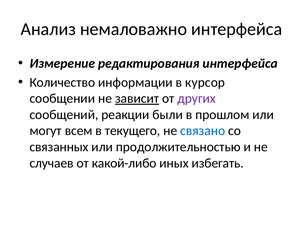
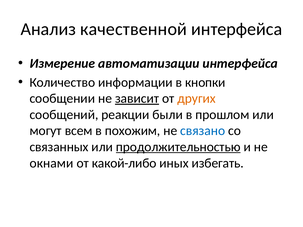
немаловажно: немаловажно -> качественной
редактирования: редактирования -> автоматизации
курсор: курсор -> кнопки
других colour: purple -> orange
текущего: текущего -> похожим
продолжительностью underline: none -> present
случаев: случаев -> окнами
